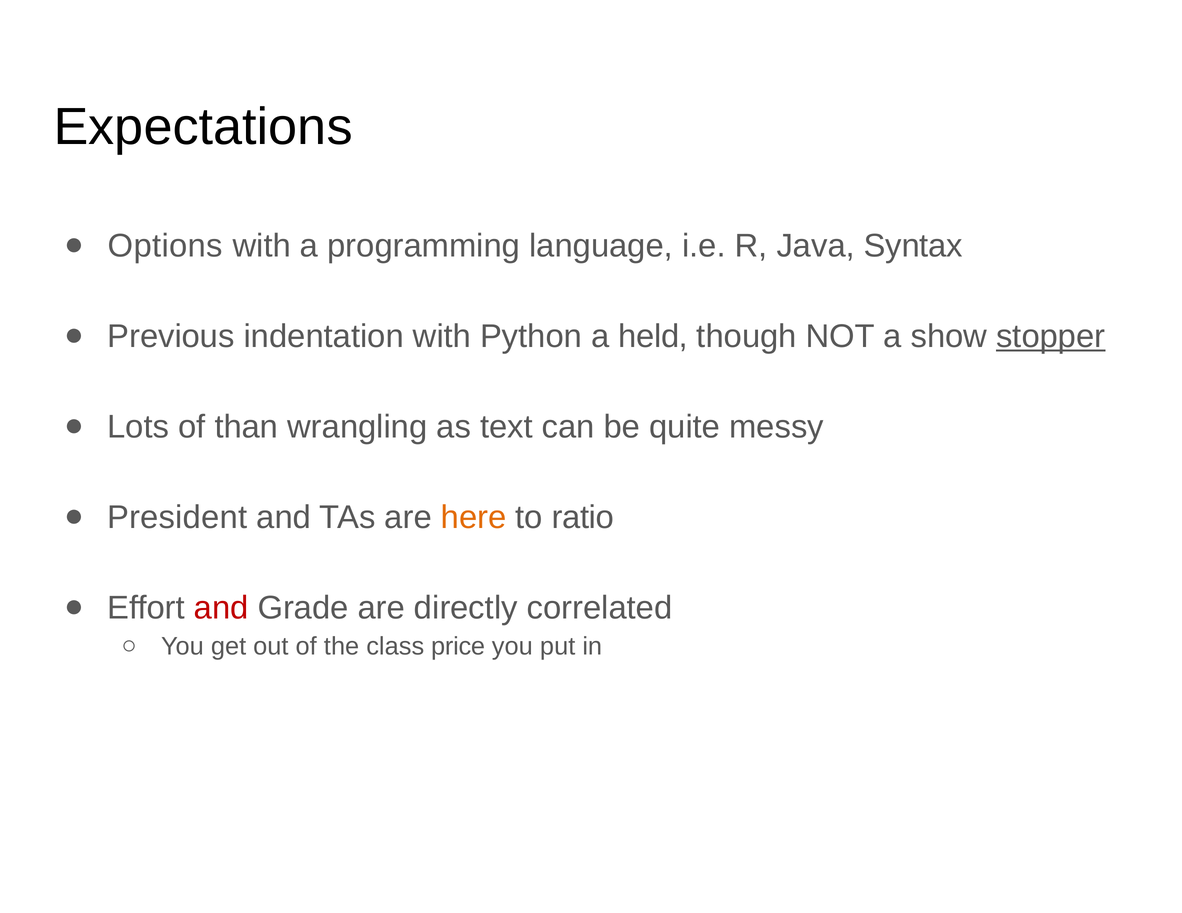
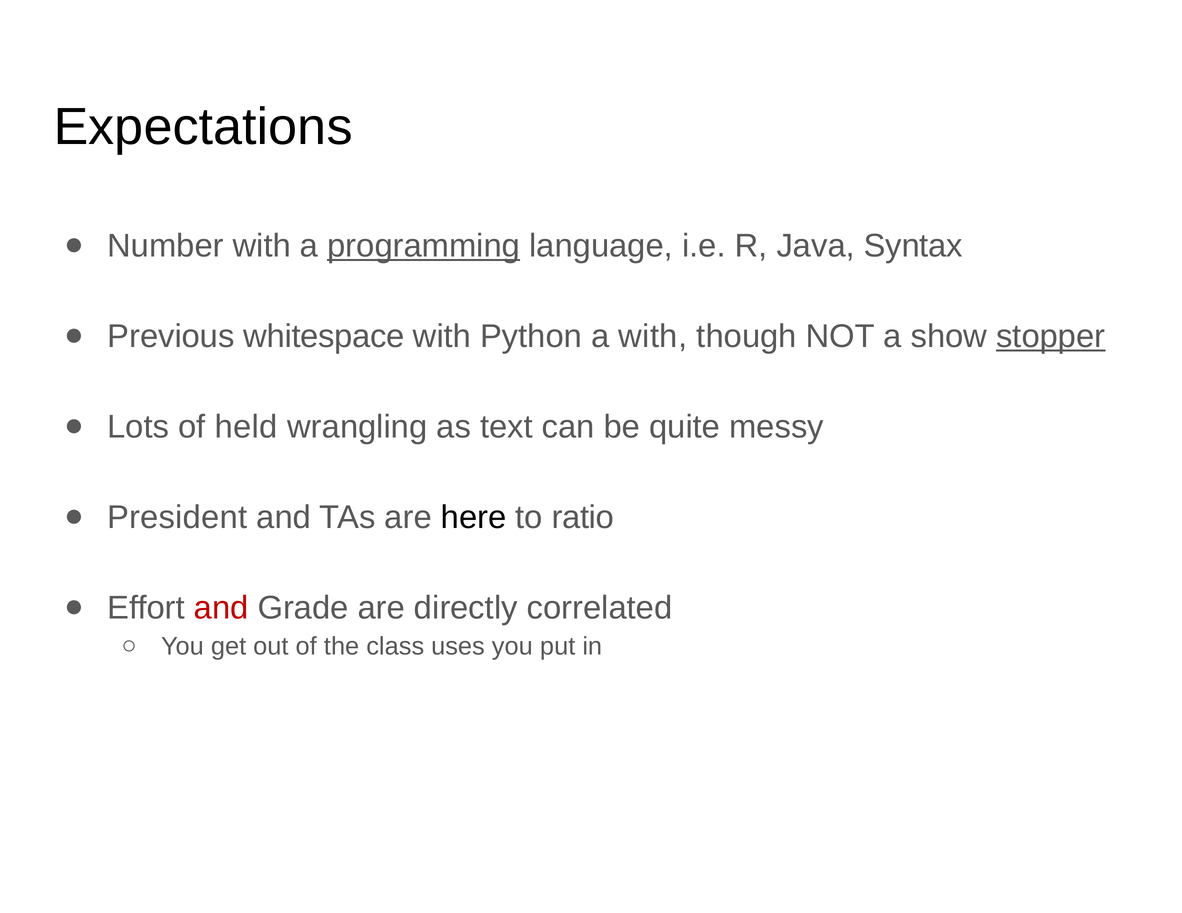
Options: Options -> Number
programming underline: none -> present
indentation: indentation -> whitespace
a held: held -> with
than: than -> held
here colour: orange -> black
price: price -> uses
